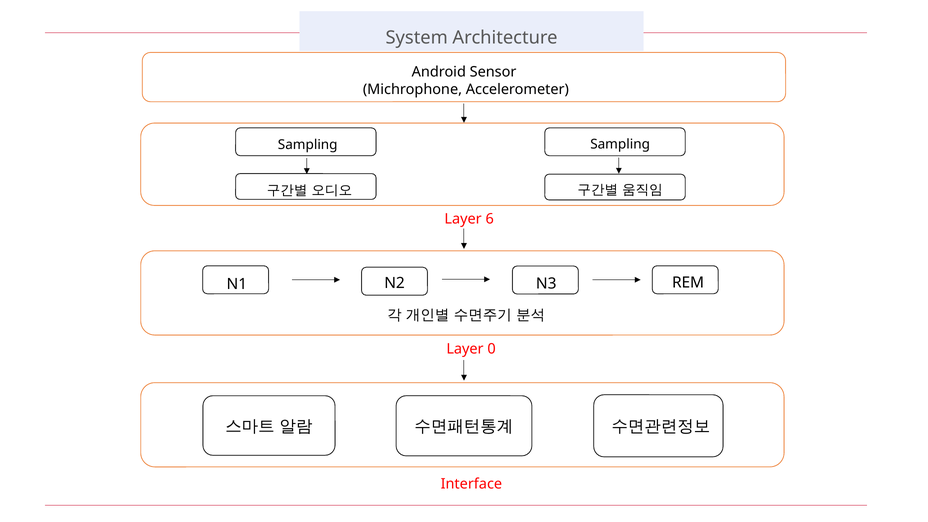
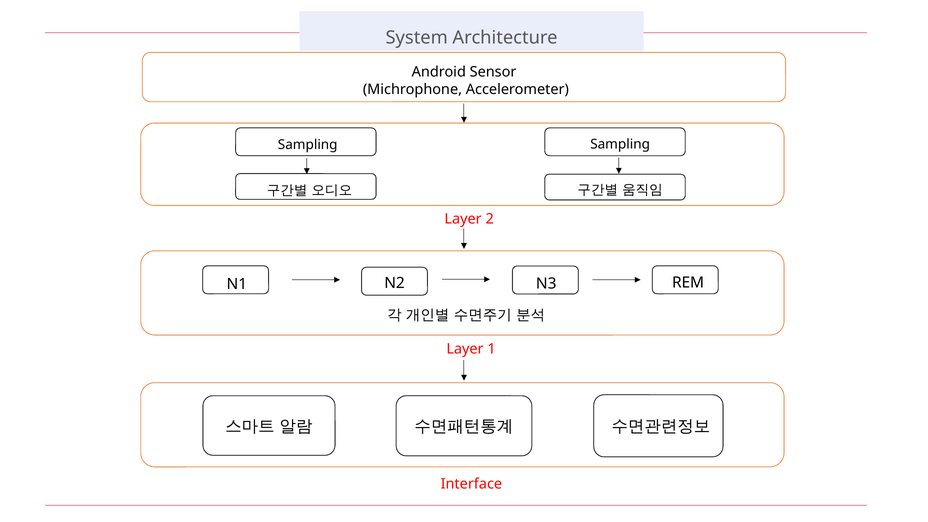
6: 6 -> 2
0: 0 -> 1
